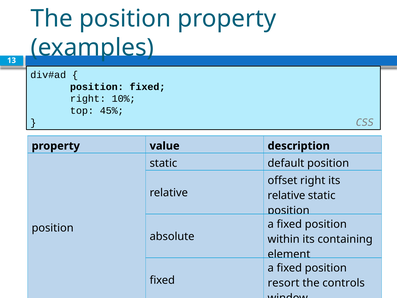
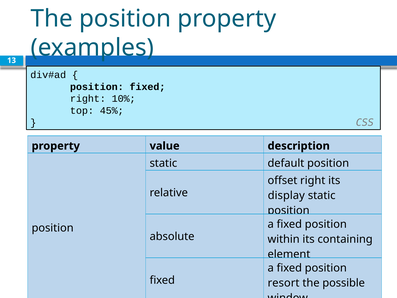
relative at (286, 195): relative -> display
controls: controls -> possible
